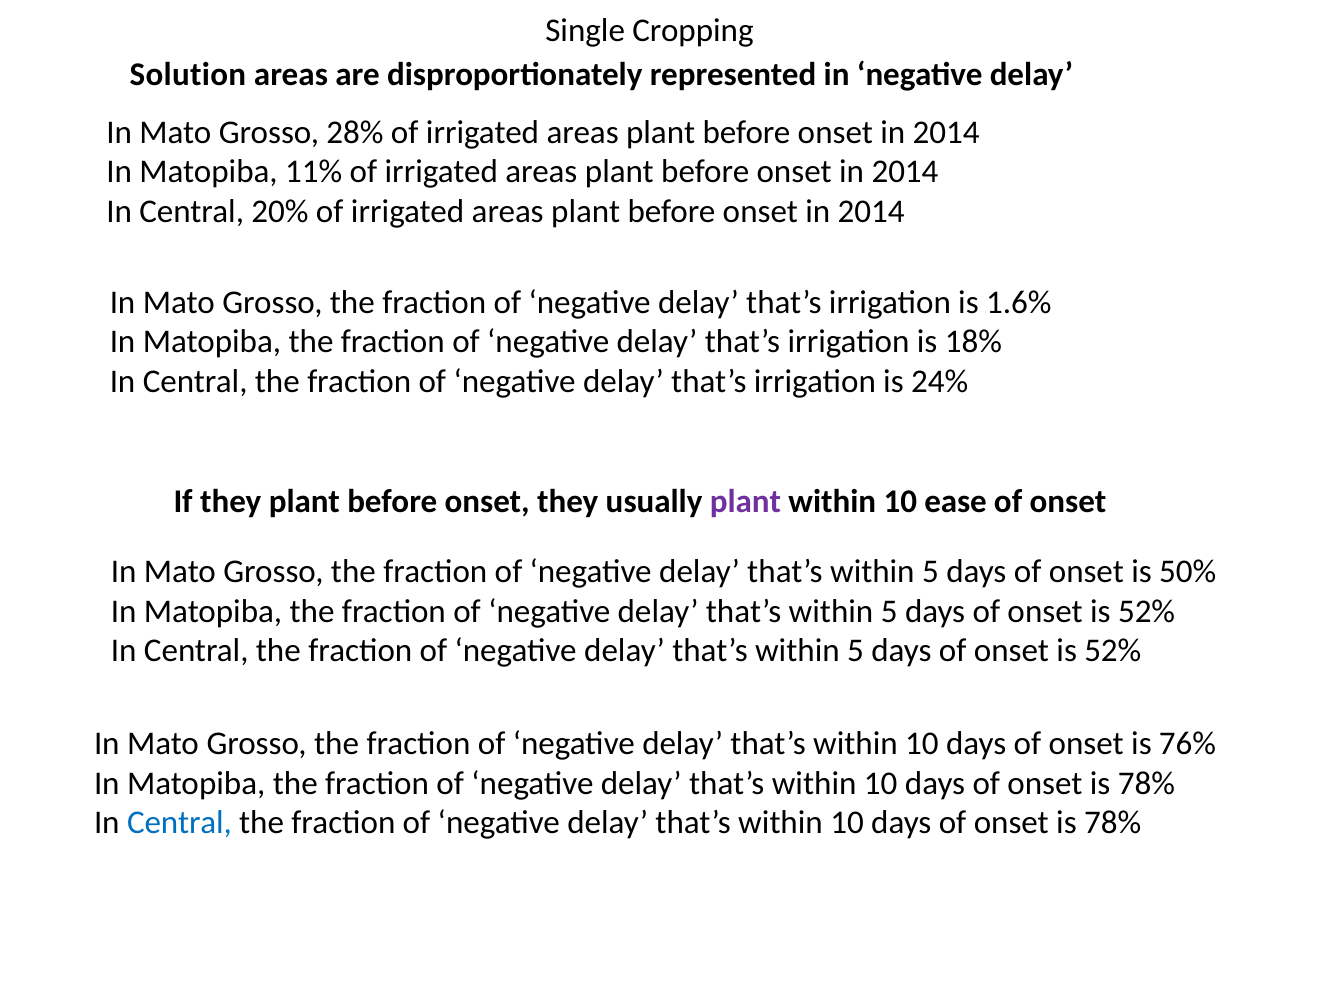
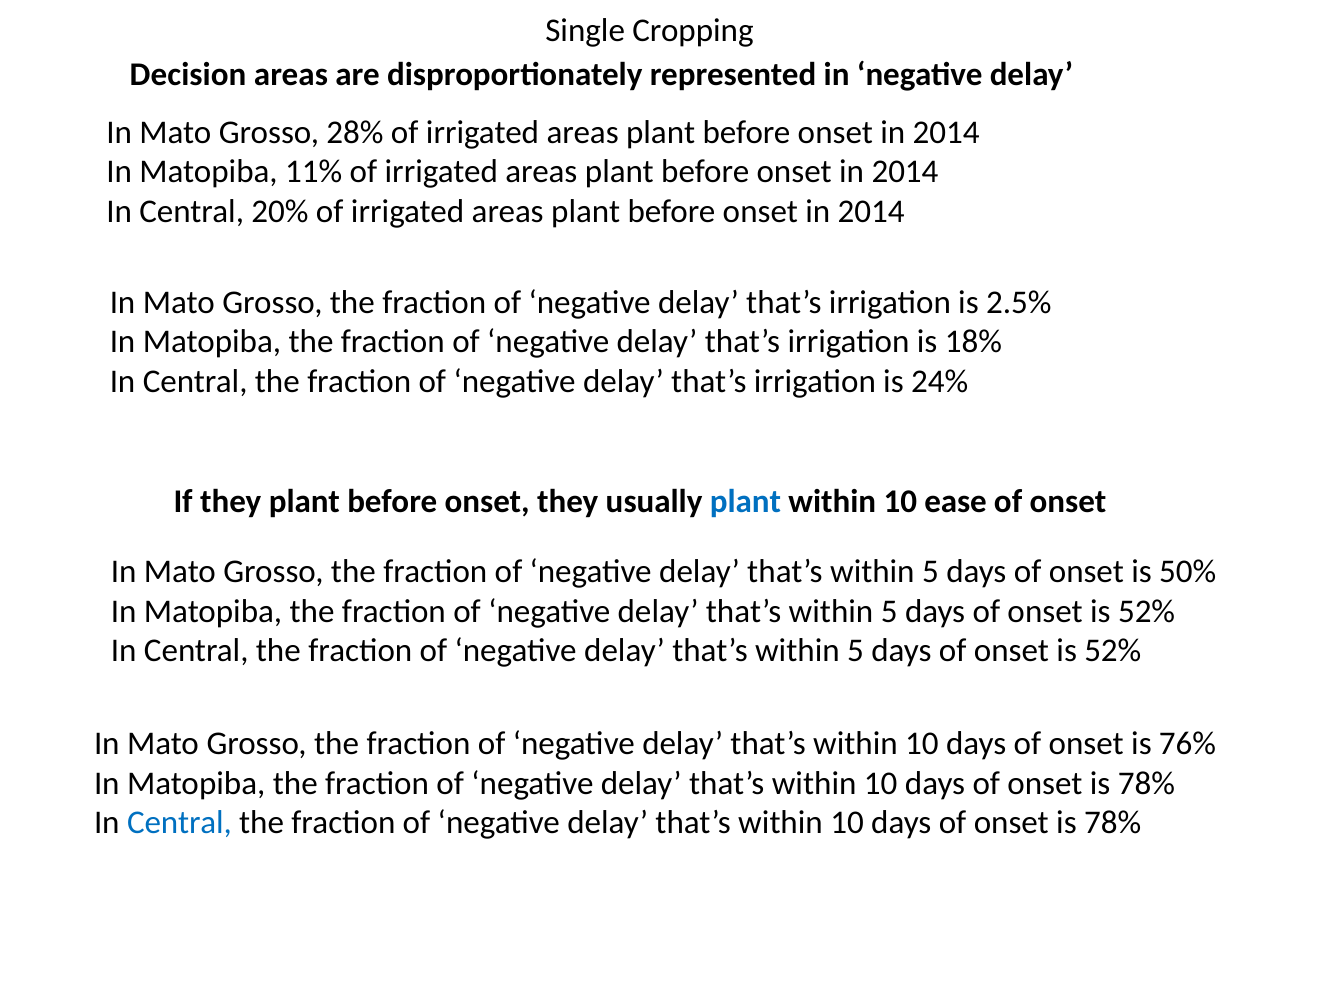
Solution: Solution -> Decision
1.6%: 1.6% -> 2.5%
plant at (745, 502) colour: purple -> blue
